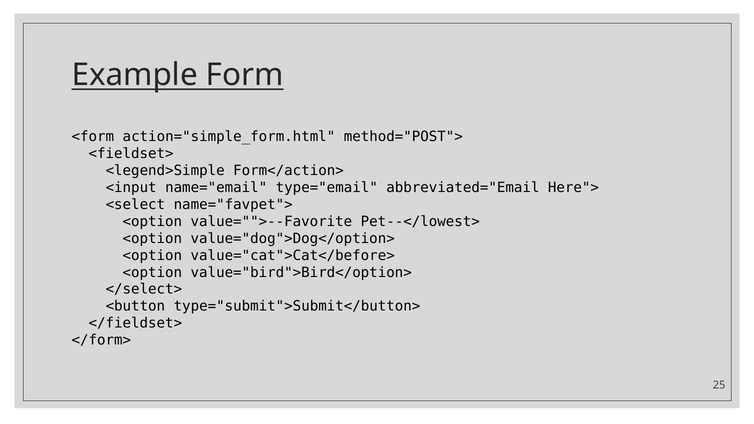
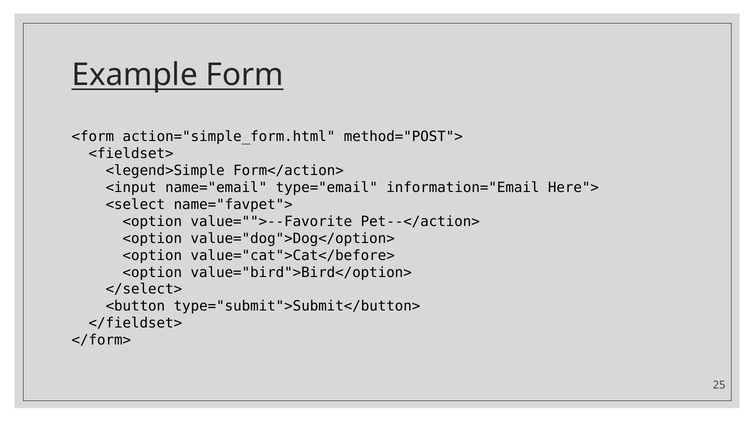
abbreviated="Email: abbreviated="Email -> information="Email
Pet--</lowest>: Pet--</lowest> -> Pet--</action>
